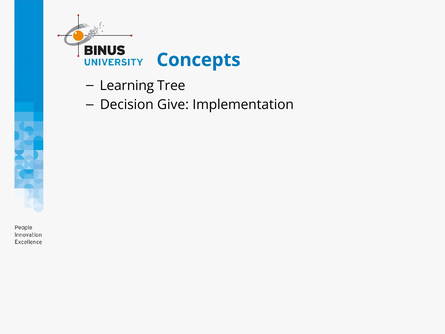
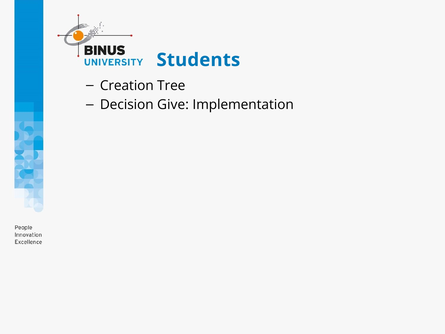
Concepts: Concepts -> Students
Learning: Learning -> Creation
